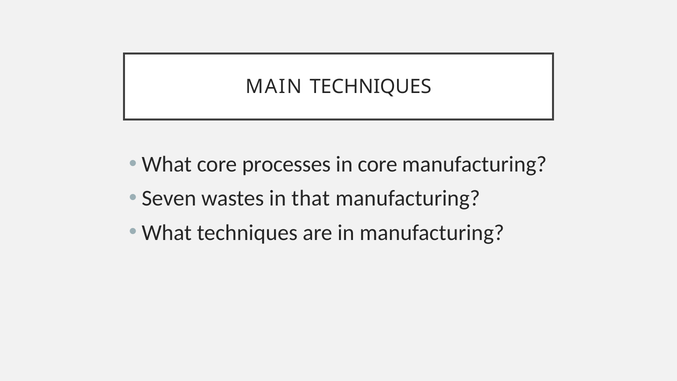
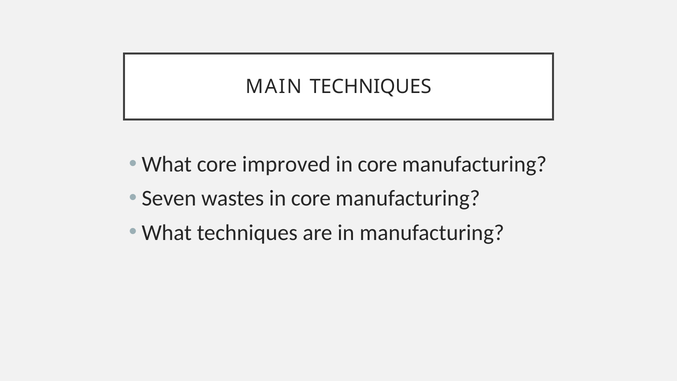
processes: processes -> improved
wastes in that: that -> core
